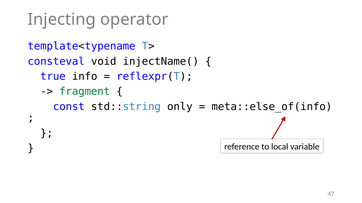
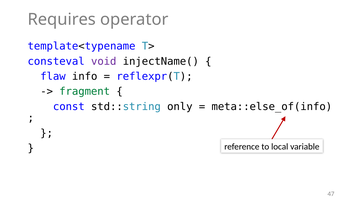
Injecting: Injecting -> Requires
void colour: black -> purple
true: true -> flaw
